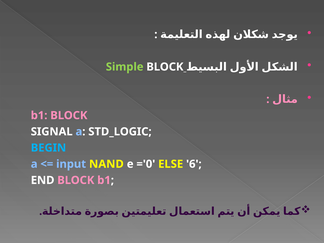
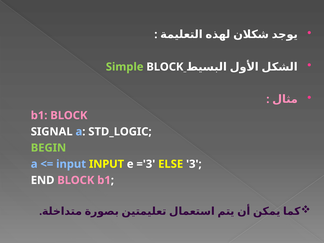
BEGIN colour: light blue -> light green
input NAND: NAND -> INPUT
='0: ='0 -> ='3
6: 6 -> 3
